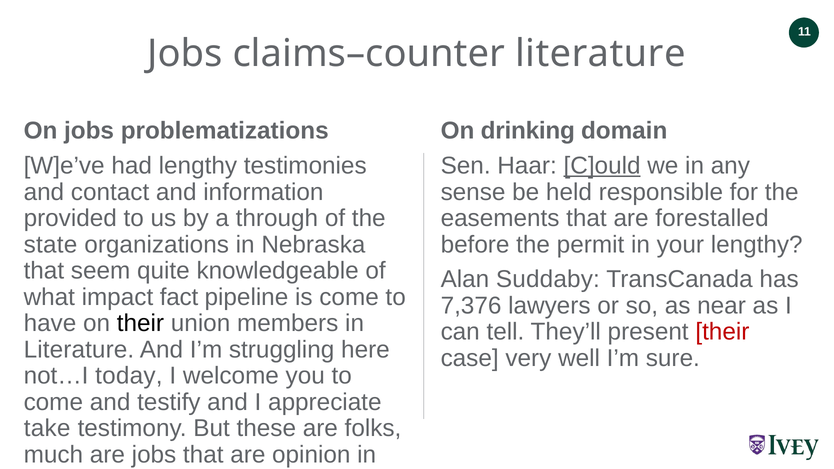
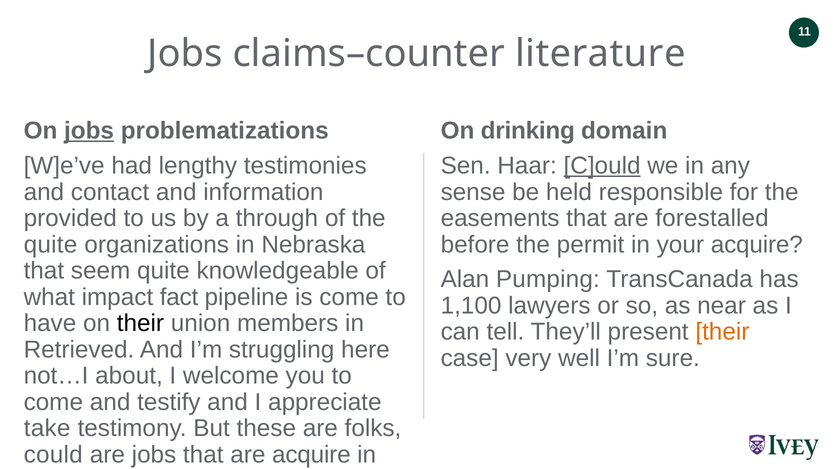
jobs at (89, 131) underline: none -> present
state at (50, 245): state -> quite
your lengthy: lengthy -> acquire
Suddaby: Suddaby -> Pumping
7,376: 7,376 -> 1,100
their at (722, 332) colour: red -> orange
Literature at (79, 350): Literature -> Retrieved
not…I today: today -> about
much: much -> could
are opinion: opinion -> acquire
